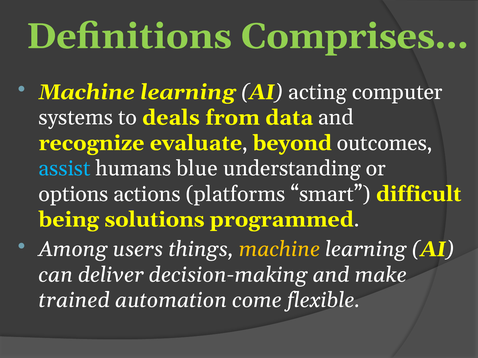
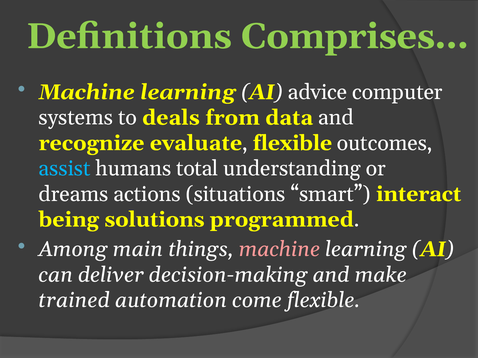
acting: acting -> advice
beyond at (292, 143): beyond -> flexible
blue: blue -> total
options: options -> dreams
platforms: platforms -> situations
difficult: difficult -> interact
users: users -> main
machine at (279, 250) colour: yellow -> pink
